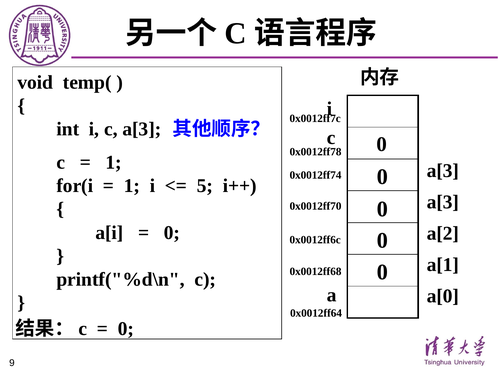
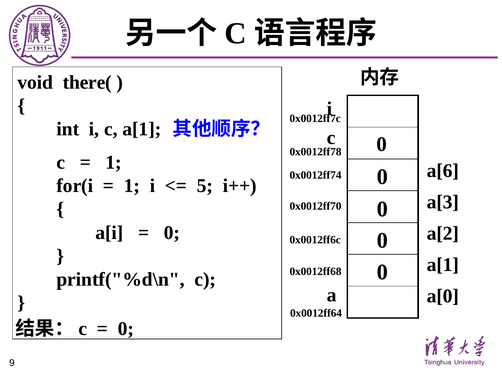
temp(: temp( -> there(
c a[3: a[3 -> a[1
a[3 at (443, 171): a[3 -> a[6
